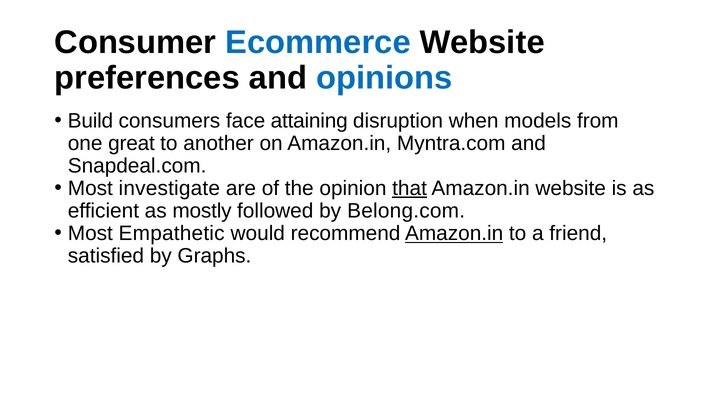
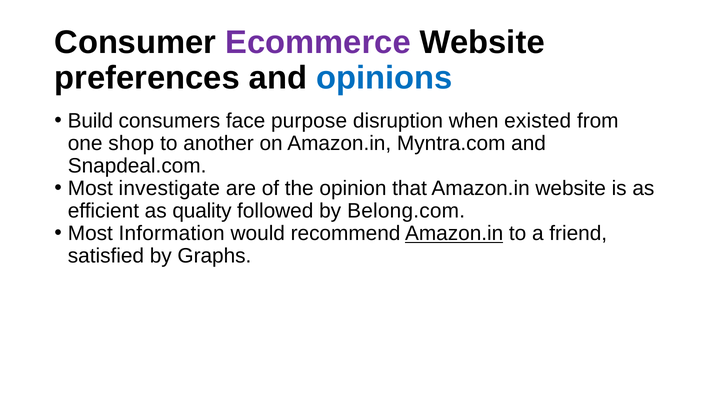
Ecommerce colour: blue -> purple
attaining: attaining -> purpose
models: models -> existed
great: great -> shop
that underline: present -> none
mostly: mostly -> quality
Empathetic: Empathetic -> Information
